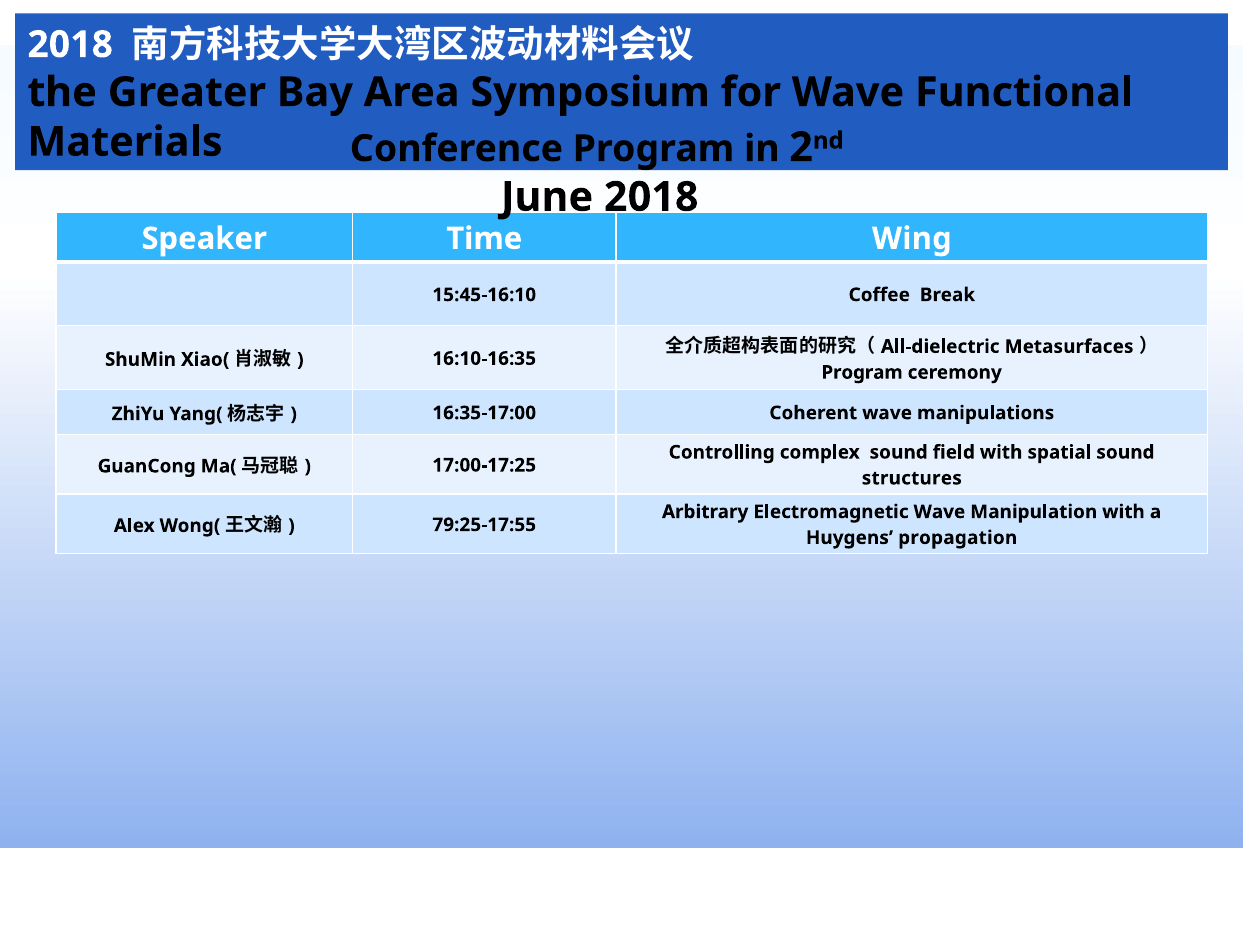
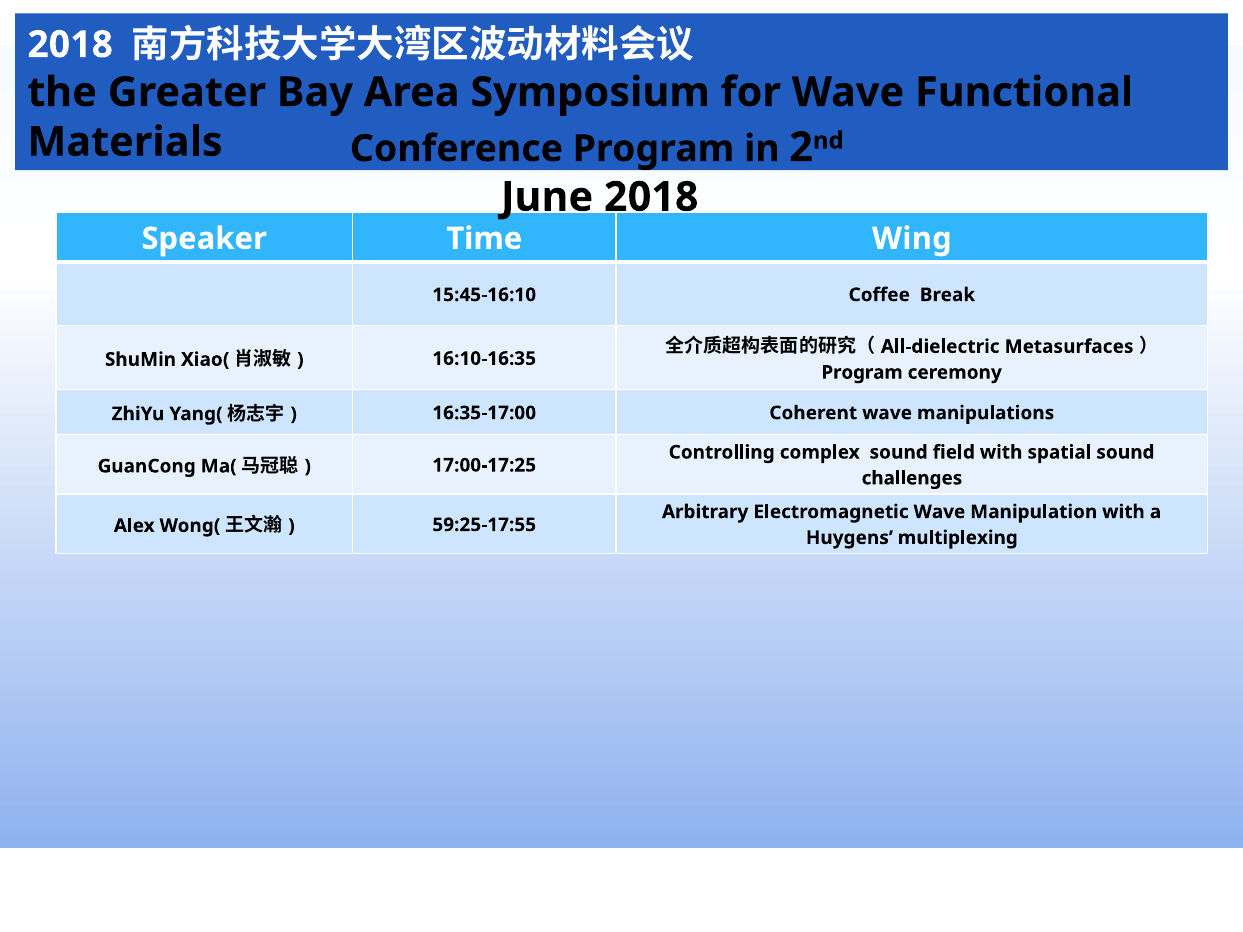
structures: structures -> challenges
79:25-17:55: 79:25-17:55 -> 59:25-17:55
propagation: propagation -> multiplexing
